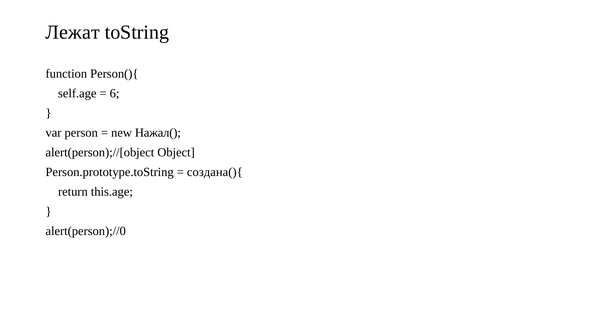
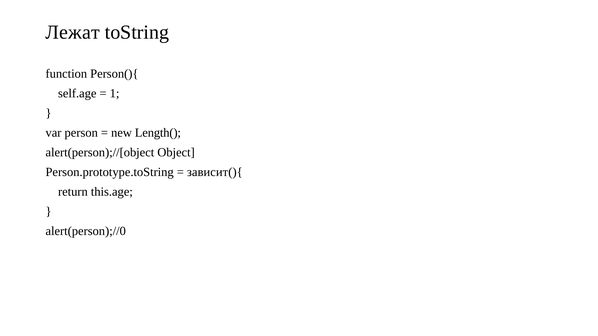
6: 6 -> 1
Нажал(: Нажал( -> Length(
создана(){: создана(){ -> зависит(){
